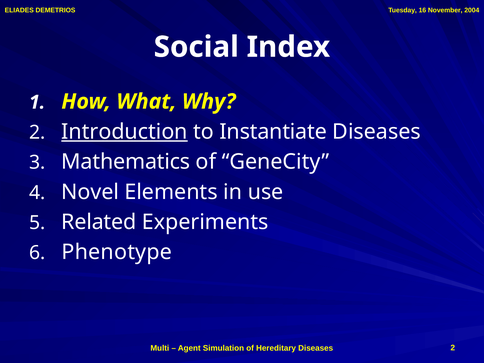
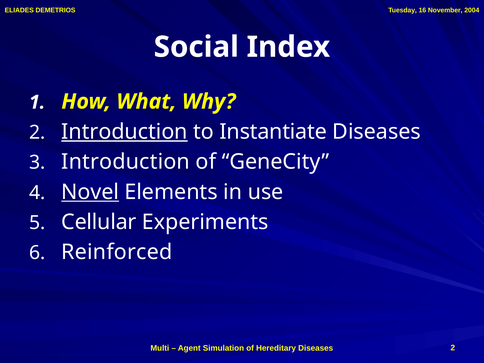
Mathematics at (126, 162): Mathematics -> Introduction
Novel underline: none -> present
Related: Related -> Cellular
Phenotype: Phenotype -> Reinforced
